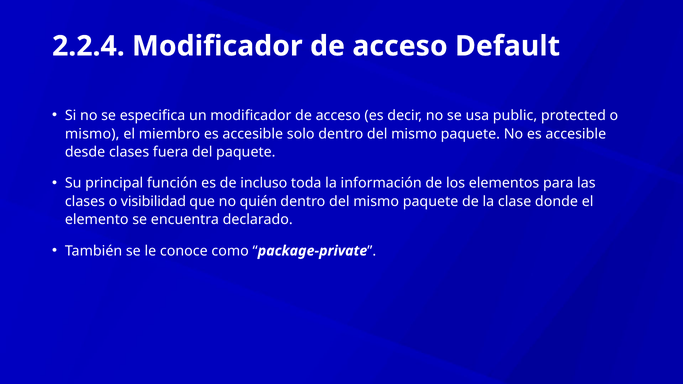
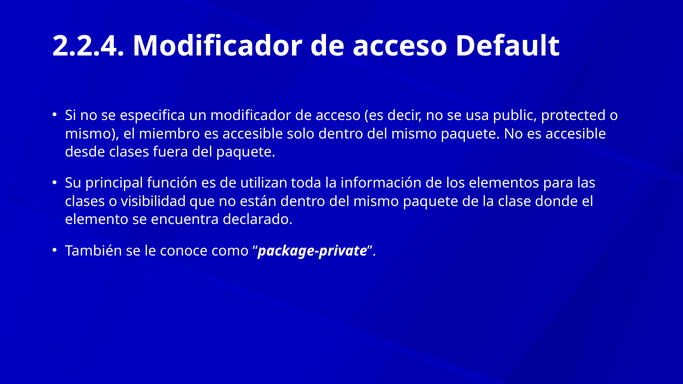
incluso: incluso -> utilizan
quién: quién -> están
